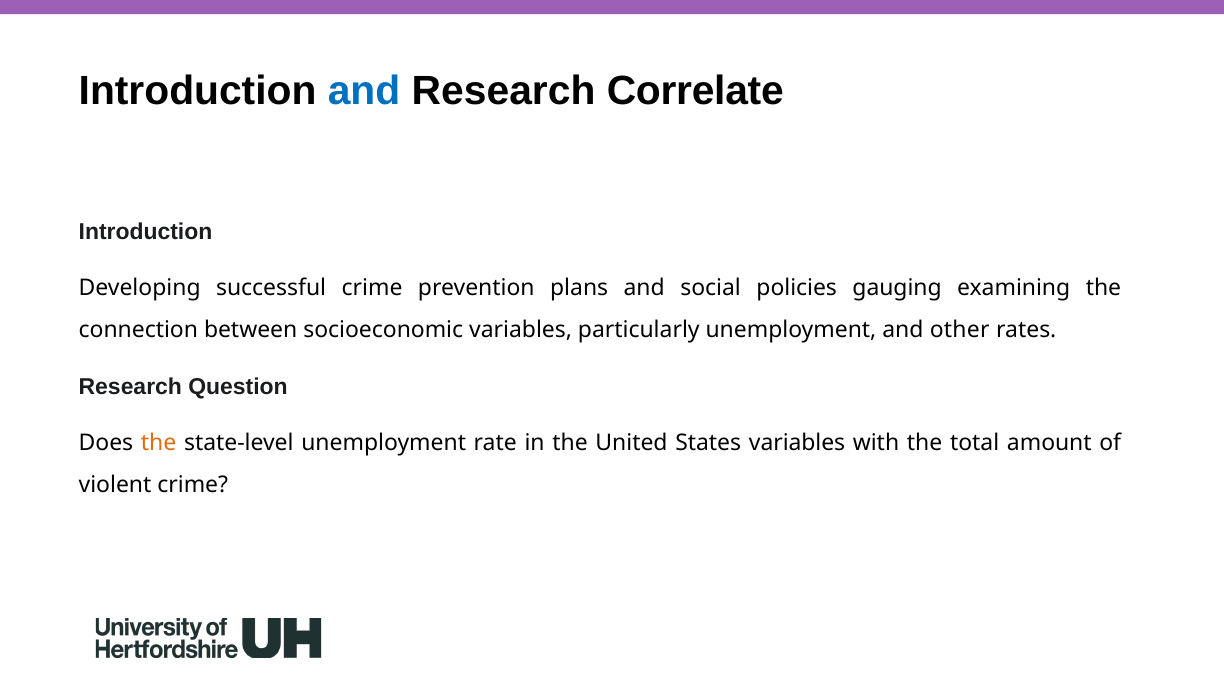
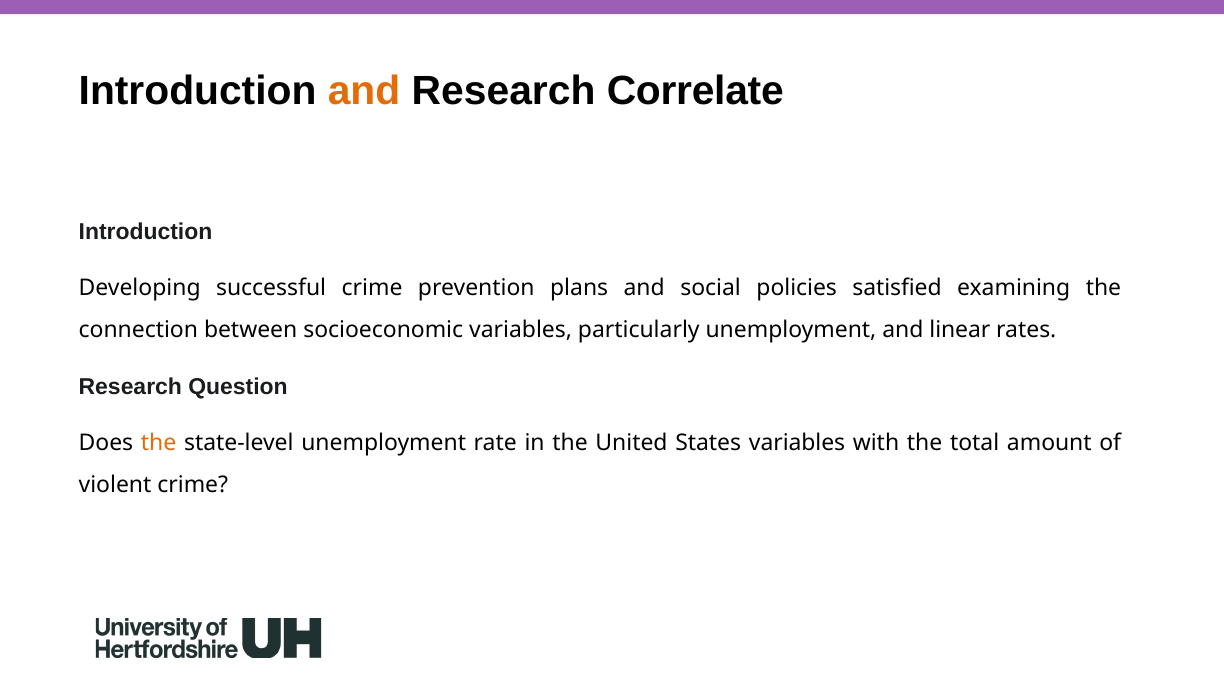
and at (364, 91) colour: blue -> orange
gauging: gauging -> satisfied
other: other -> linear
